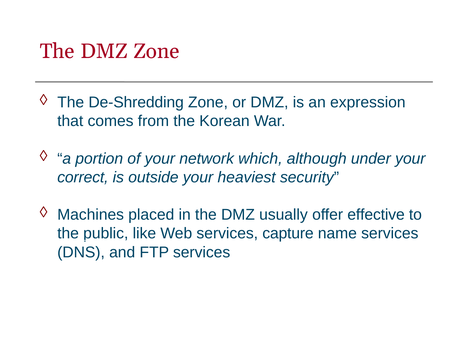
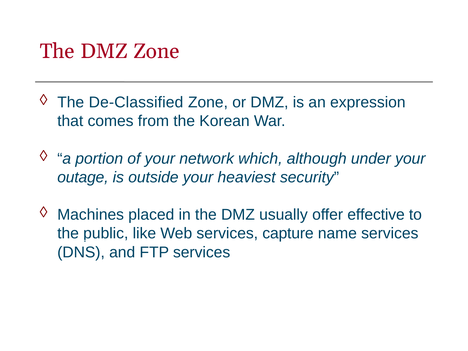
De-Shredding: De-Shredding -> De-Classified
correct: correct -> outage
